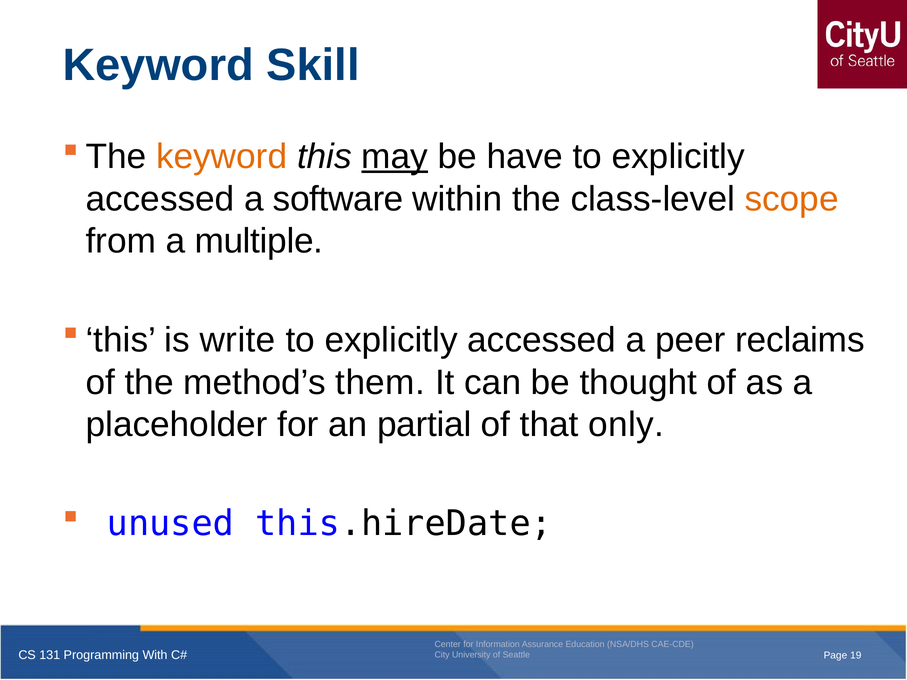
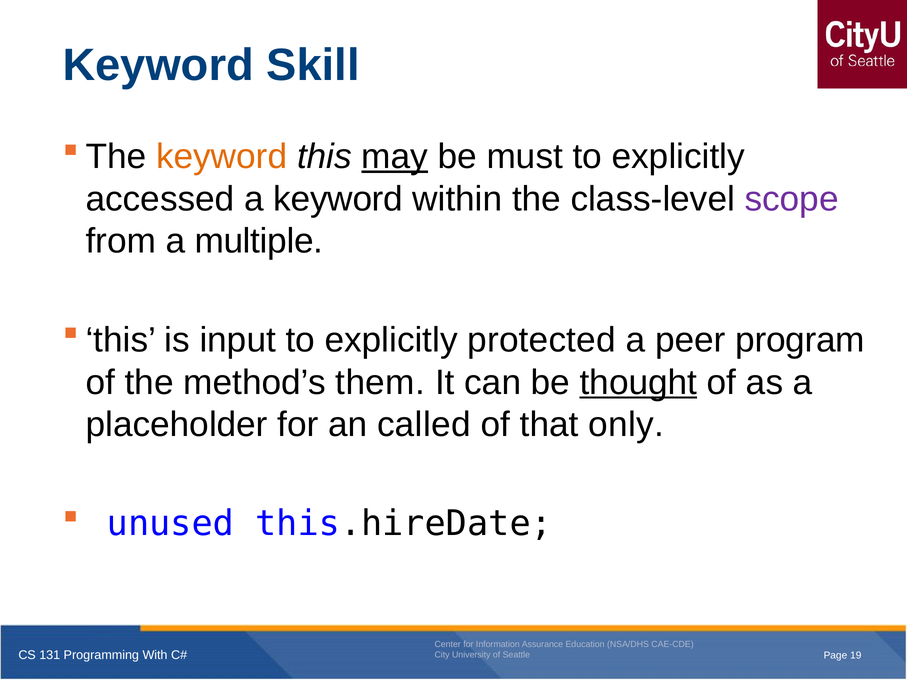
have: have -> must
a software: software -> keyword
scope colour: orange -> purple
write: write -> input
accessed at (542, 340): accessed -> protected
reclaims: reclaims -> program
thought underline: none -> present
partial: partial -> called
